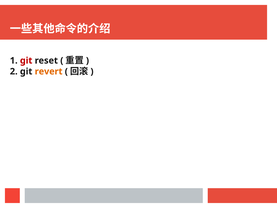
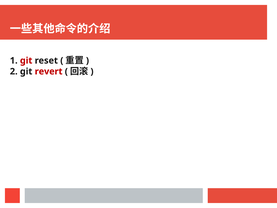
revert colour: orange -> red
